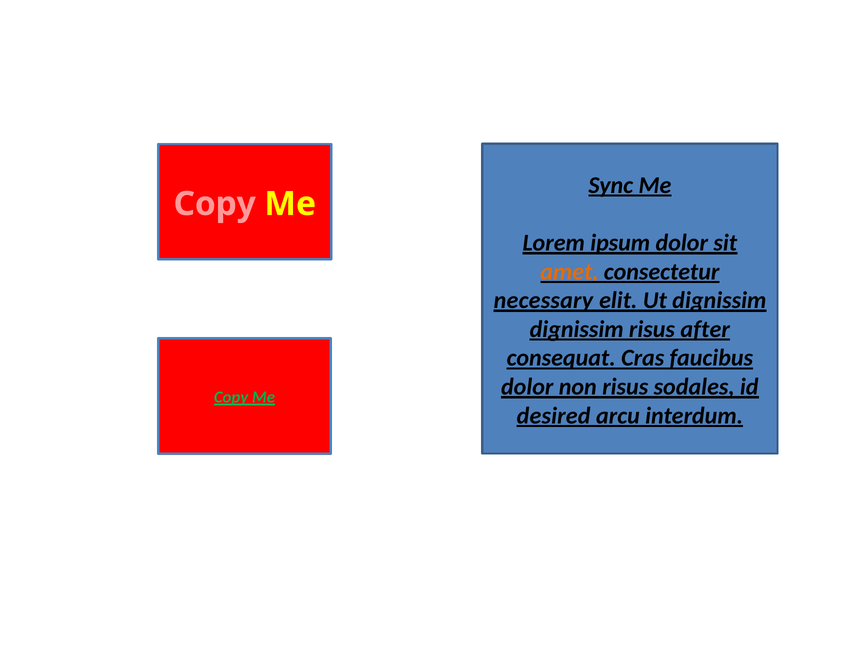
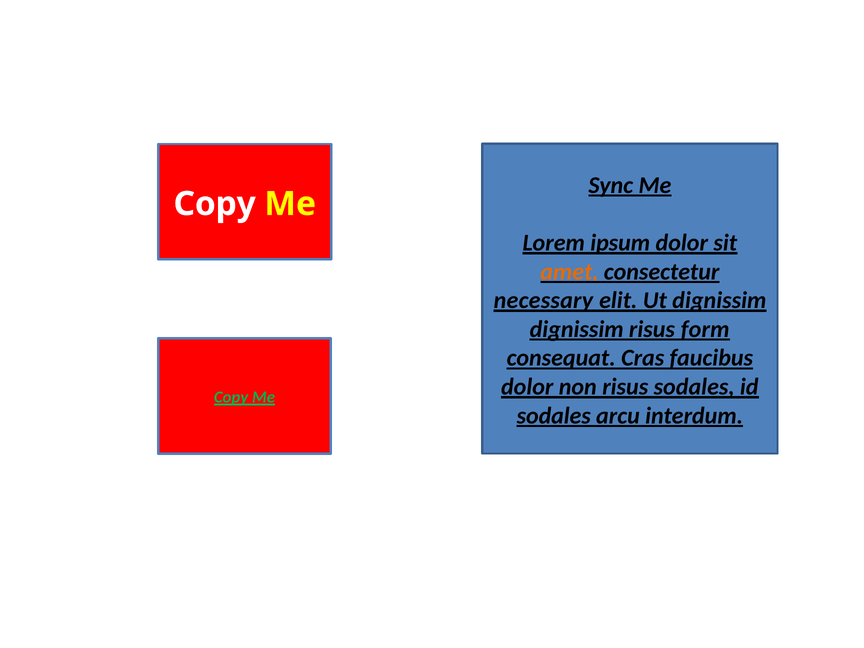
Copy at (215, 204) colour: pink -> white
after: after -> form
desired at (554, 416): desired -> sodales
